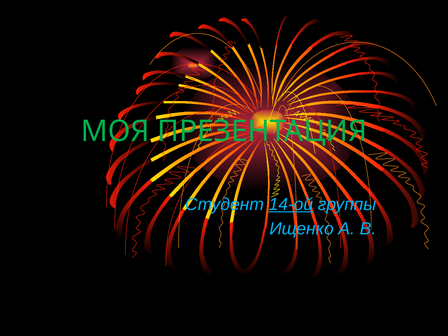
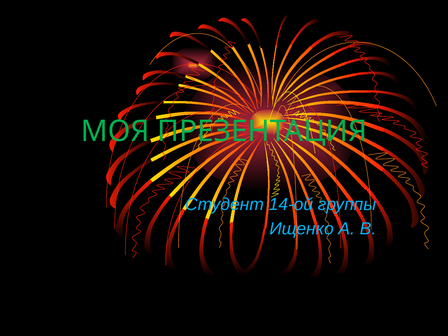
14-ой underline: present -> none
